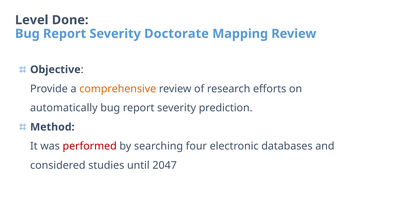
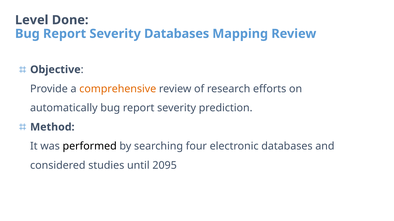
Severity Doctorate: Doctorate -> Databases
performed colour: red -> black
2047: 2047 -> 2095
